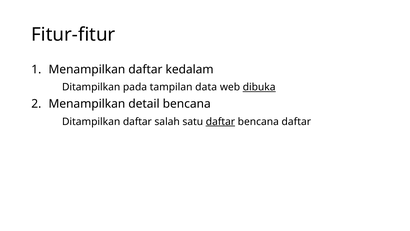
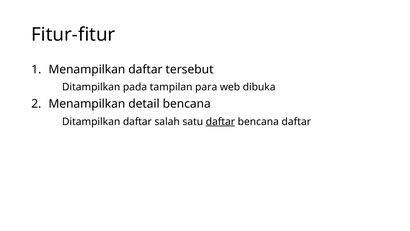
kedalam: kedalam -> tersebut
data: data -> para
dibuka underline: present -> none
